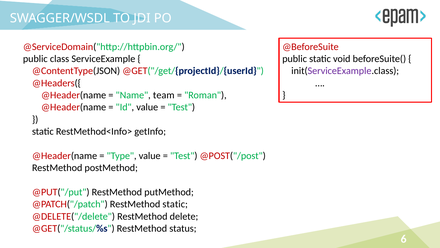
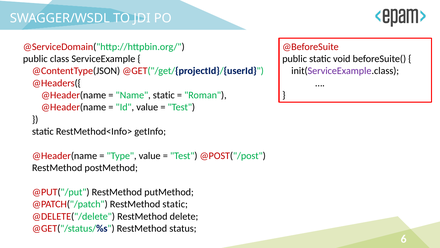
Name team: team -> static
